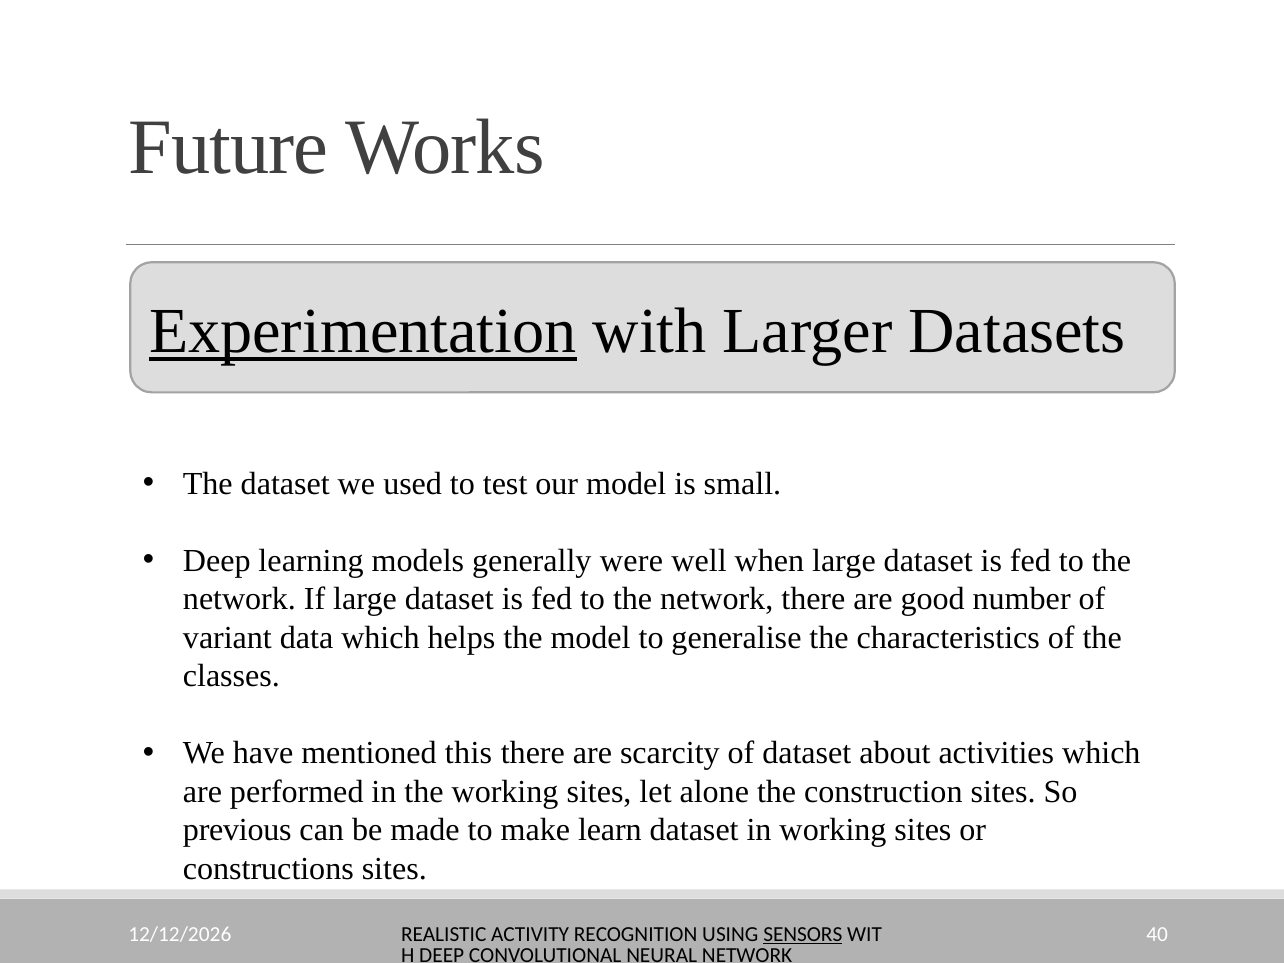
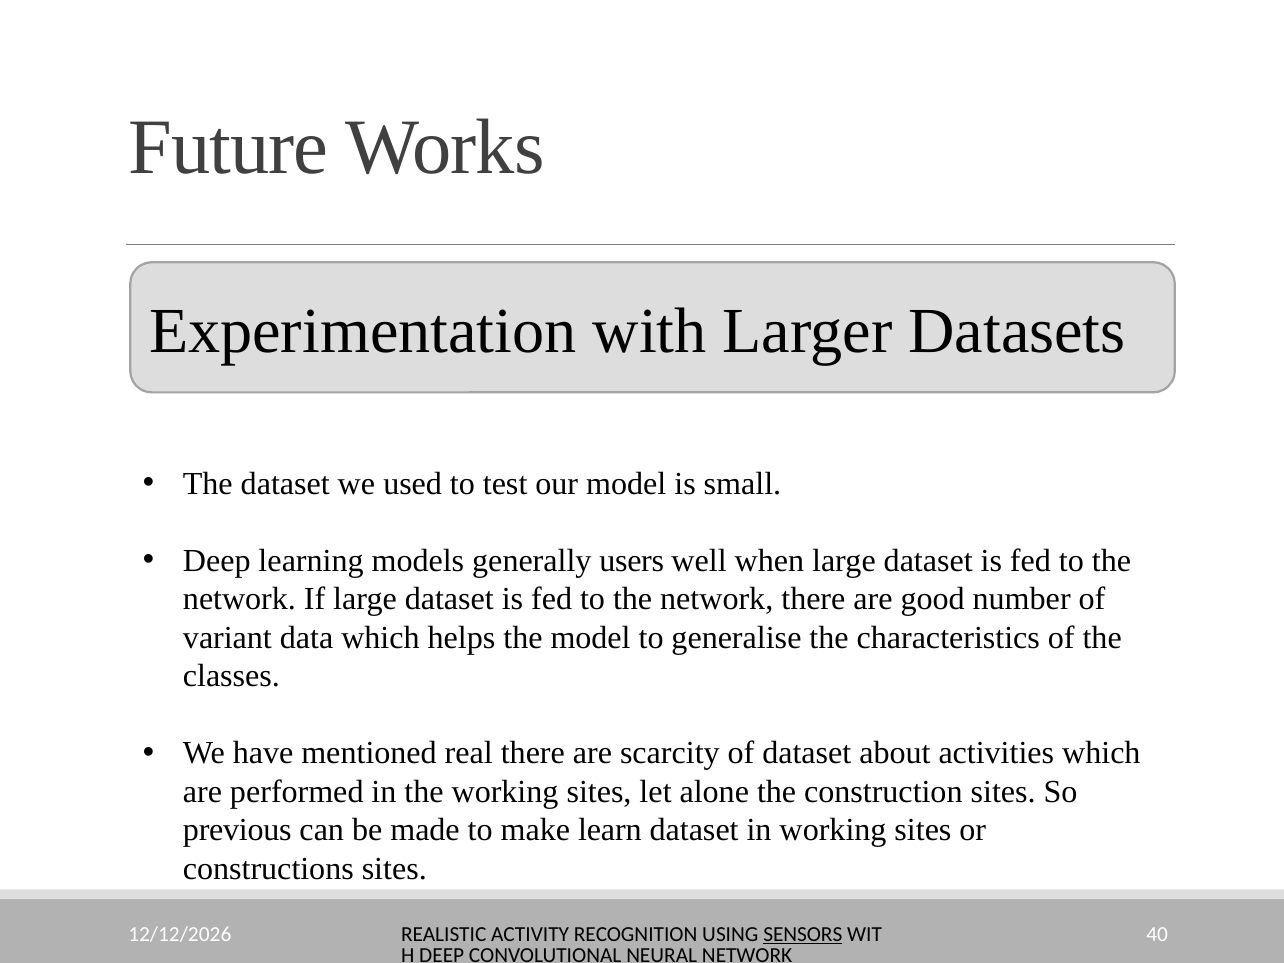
Experimentation underline: present -> none
were: were -> users
this: this -> real
